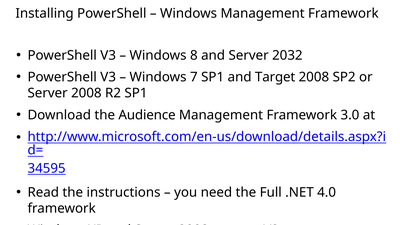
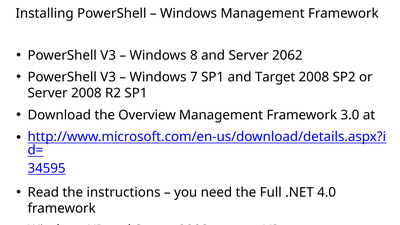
2032: 2032 -> 2062
Audience: Audience -> Overview
